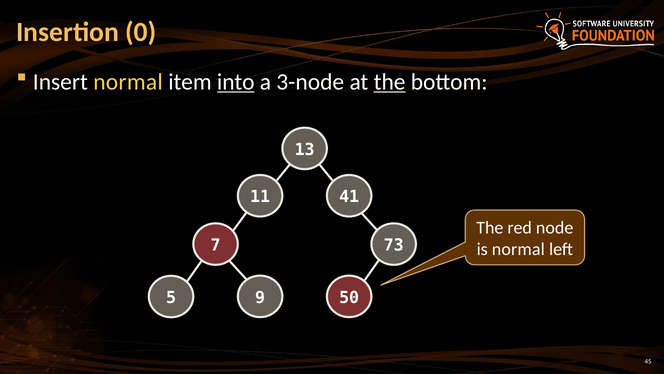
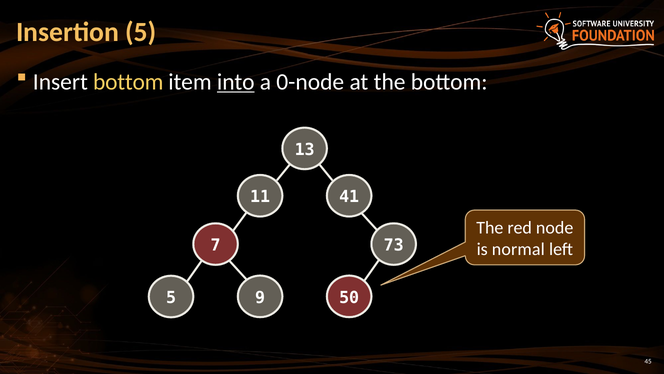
Insertion 0: 0 -> 5
Insert normal: normal -> bottom
3-node: 3-node -> 0-node
the at (390, 82) underline: present -> none
